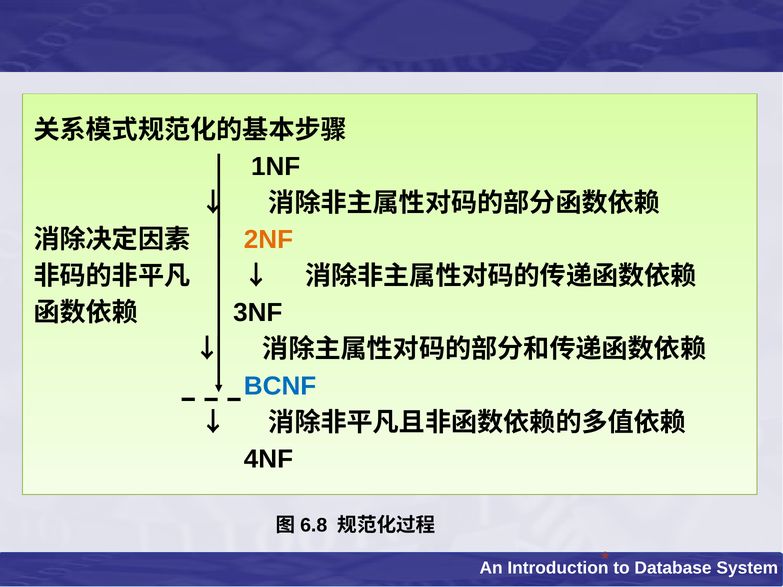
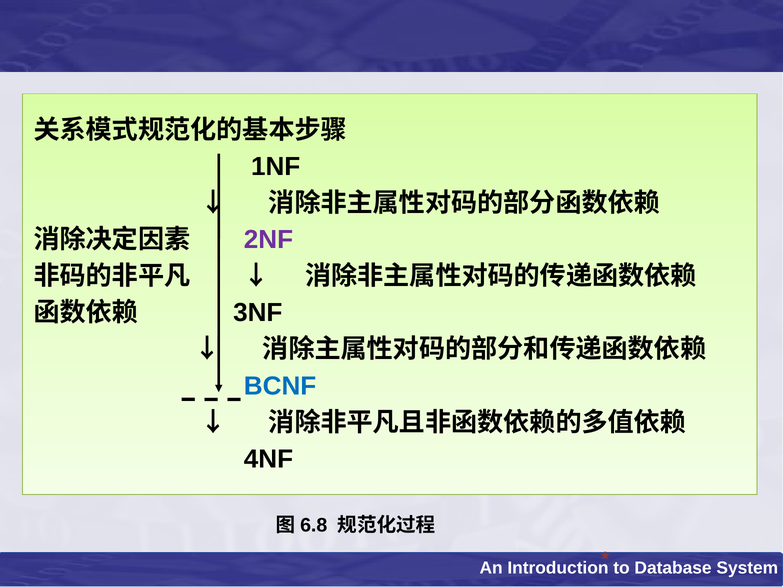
2NF colour: orange -> purple
